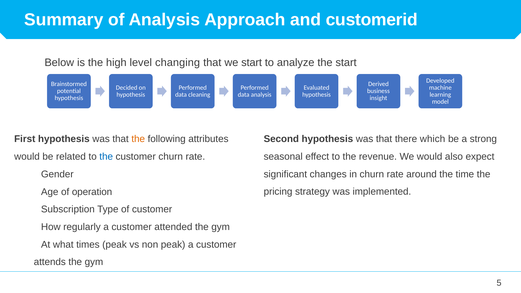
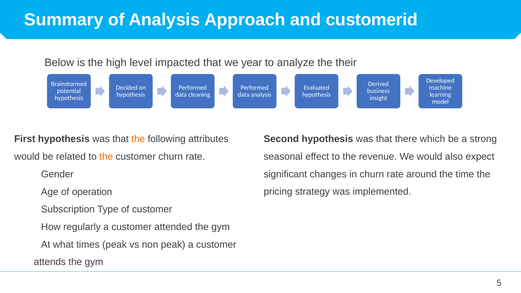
changing: changing -> impacted
we start: start -> year
the start: start -> their
the at (106, 157) colour: blue -> orange
